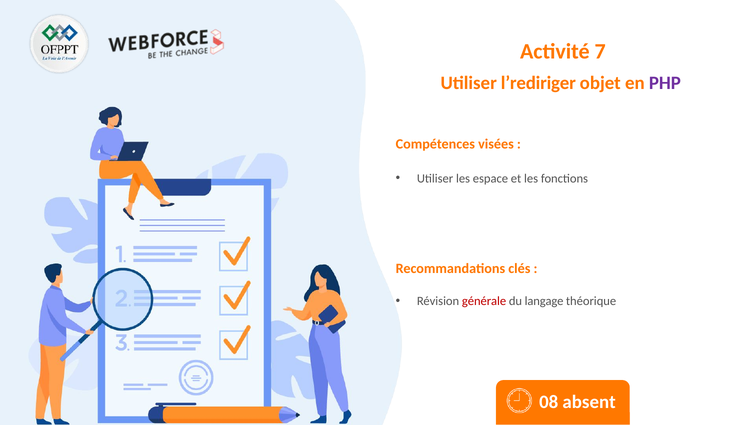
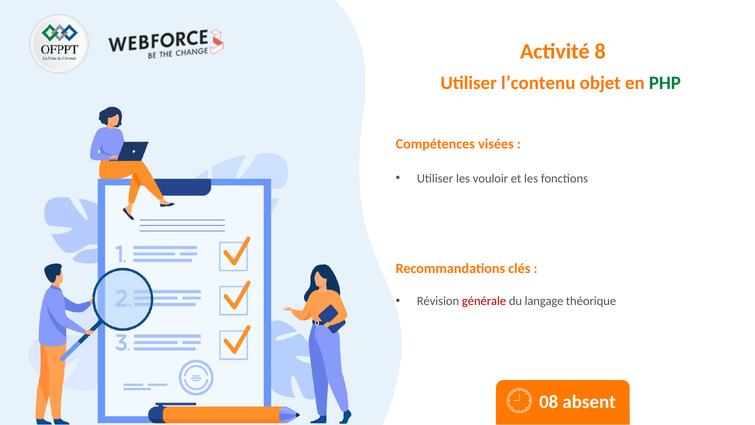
7: 7 -> 8
l’rediriger: l’rediriger -> l’contenu
PHP colour: purple -> green
espace: espace -> vouloir
